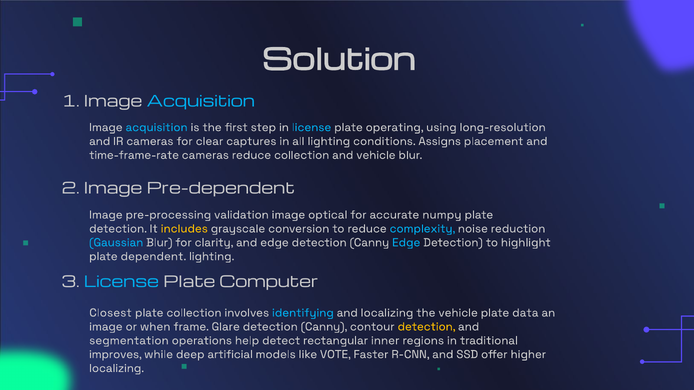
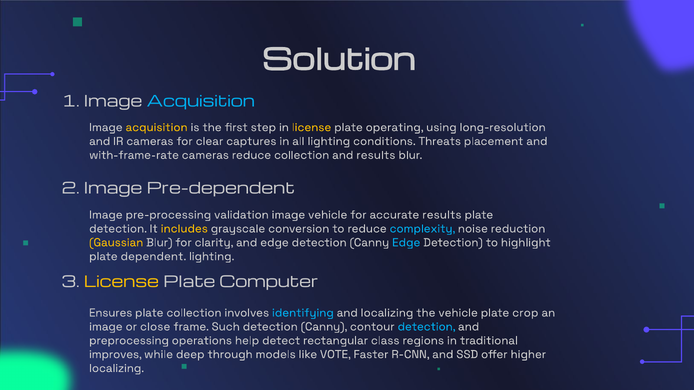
acquisition at (157, 127) colour: light blue -> yellow
license at (312, 127) colour: light blue -> yellow
Assigns: Assigns -> Threats
time-frame-rate: time-frame-rate -> with-frame-rate
and vehicle: vehicle -> results
image optical: optical -> vehicle
accurate numpy: numpy -> results
Gaussian colour: light blue -> yellow
License at (121, 283) colour: light blue -> yellow
Closest: Closest -> Ensures
data: data -> crop
when: when -> close
Glare: Glare -> Such
detection at (427, 327) colour: yellow -> light blue
segmentation: segmentation -> preprocessing
inner: inner -> class
artificial: artificial -> through
